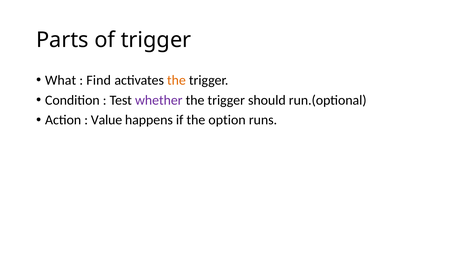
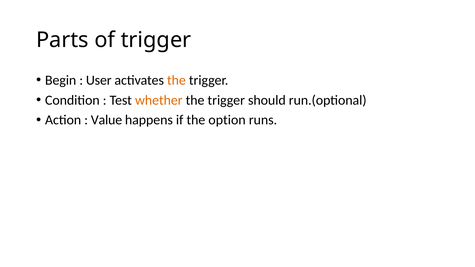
What: What -> Begin
Find: Find -> User
whether colour: purple -> orange
